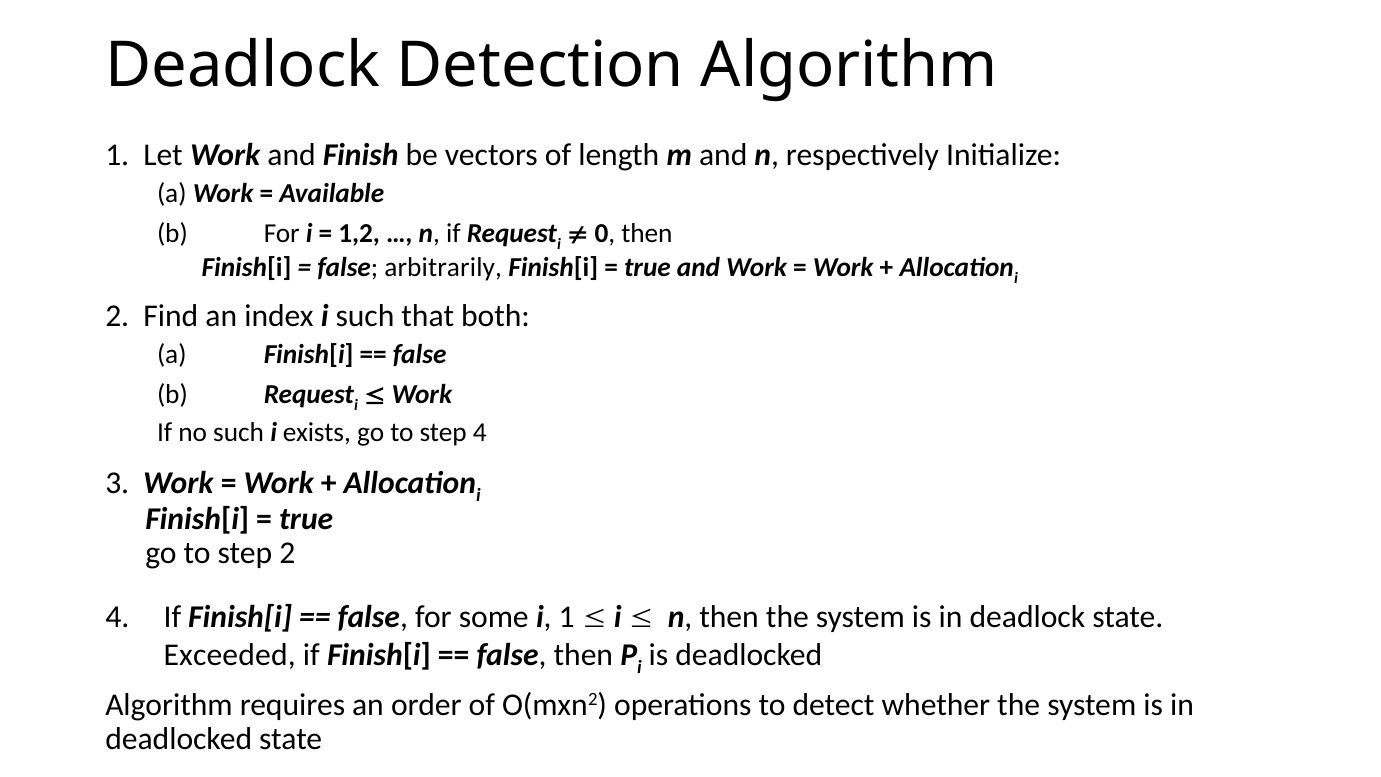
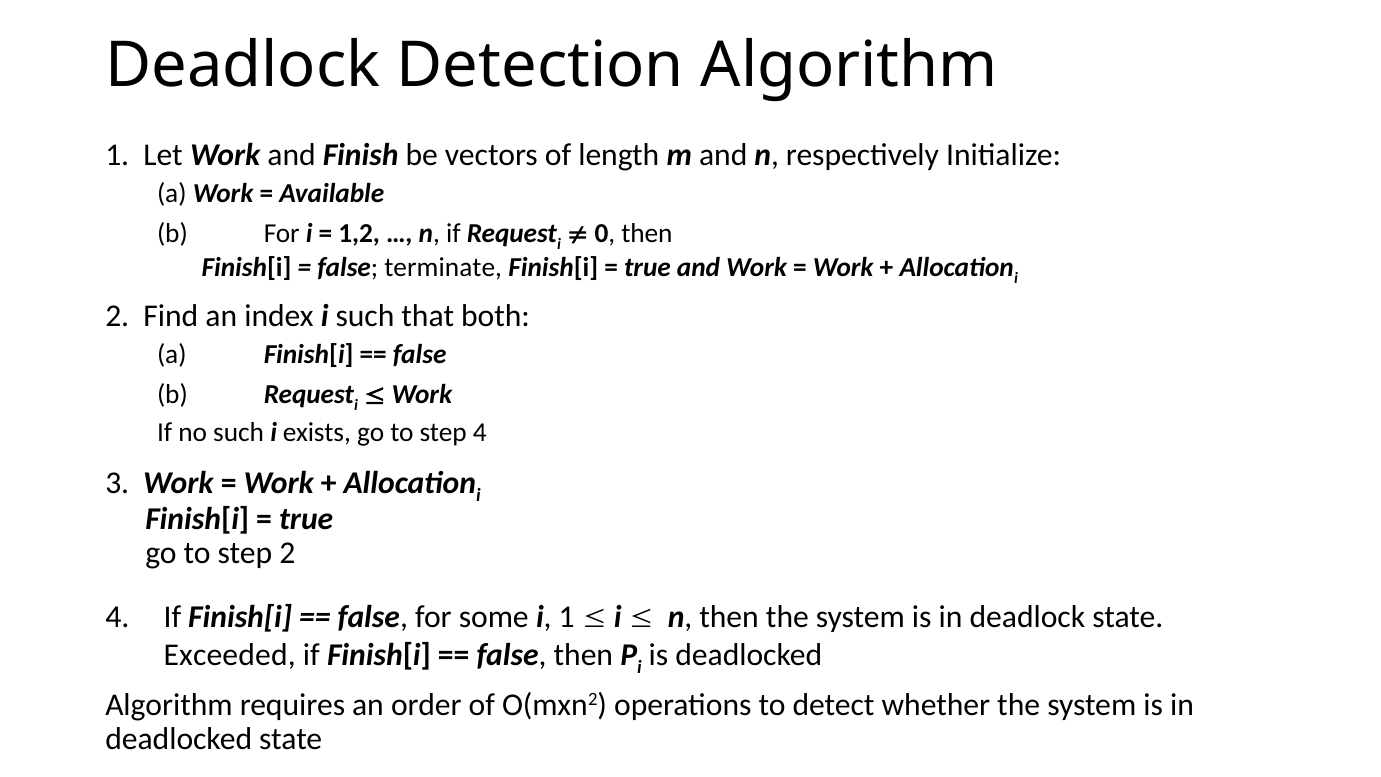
arbitrarily: arbitrarily -> terminate
